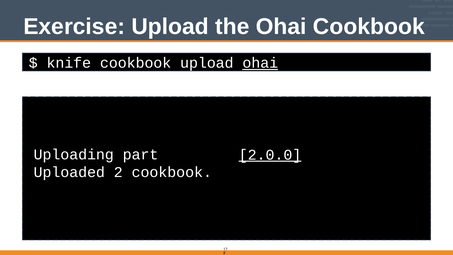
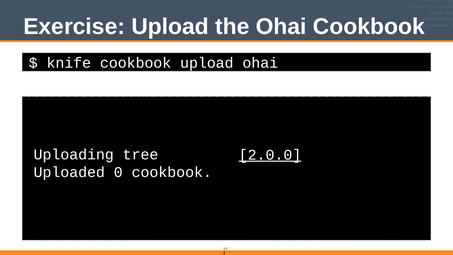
ohai at (260, 63) underline: present -> none
part: part -> tree
2: 2 -> 0
